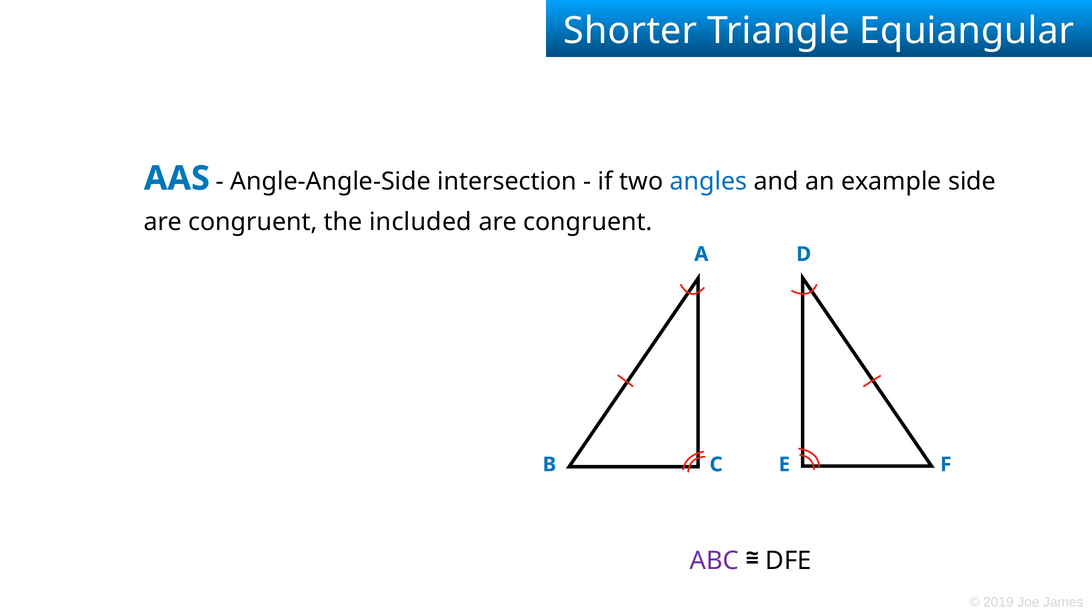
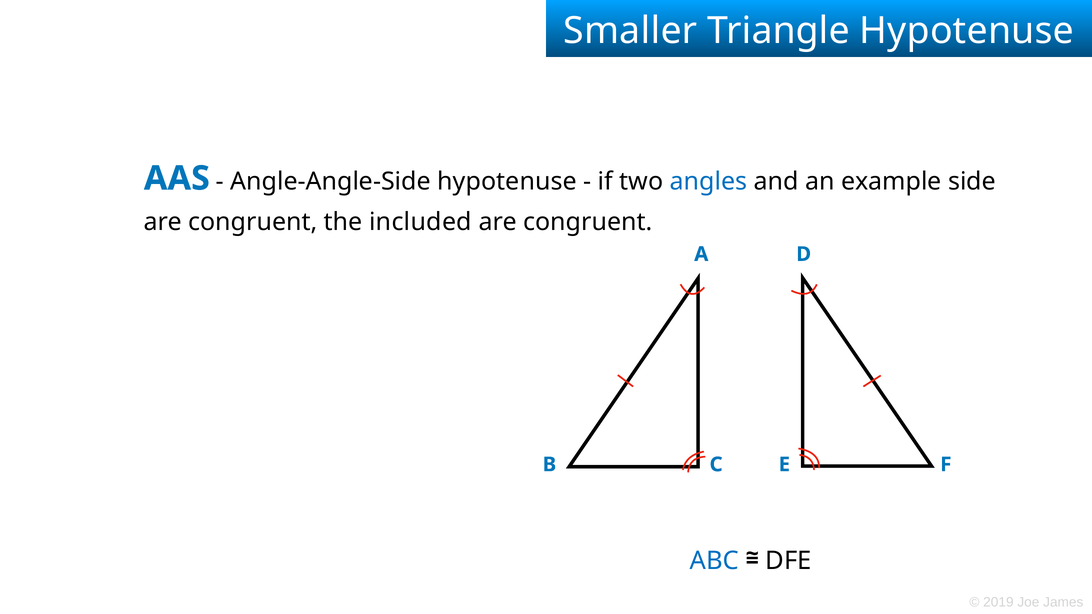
Shorter: Shorter -> Smaller
Triangle Equiangular: Equiangular -> Hypotenuse
Angle-Angle-Side intersection: intersection -> hypotenuse
ABC colour: purple -> blue
